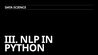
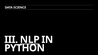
NLP underline: none -> present
